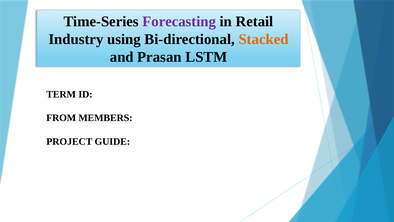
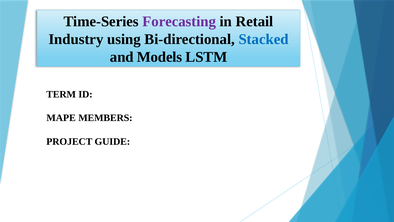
Stacked colour: orange -> blue
Prasan: Prasan -> Models
FROM: FROM -> MAPE
